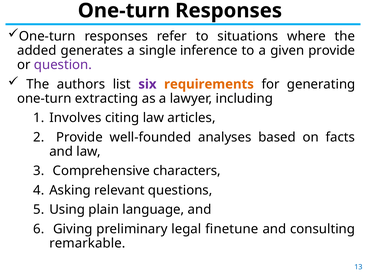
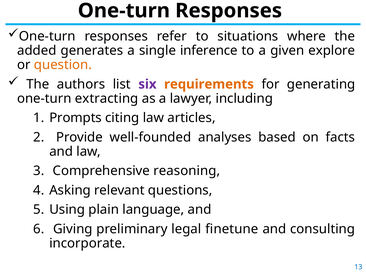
given provide: provide -> explore
question colour: purple -> orange
Involves: Involves -> Prompts
characters: characters -> reasoning
remarkable: remarkable -> incorporate
